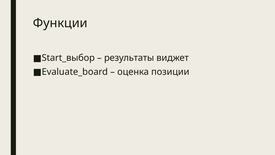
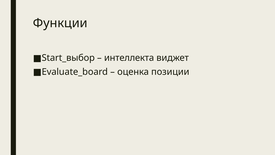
результаты: результаты -> интеллекта
